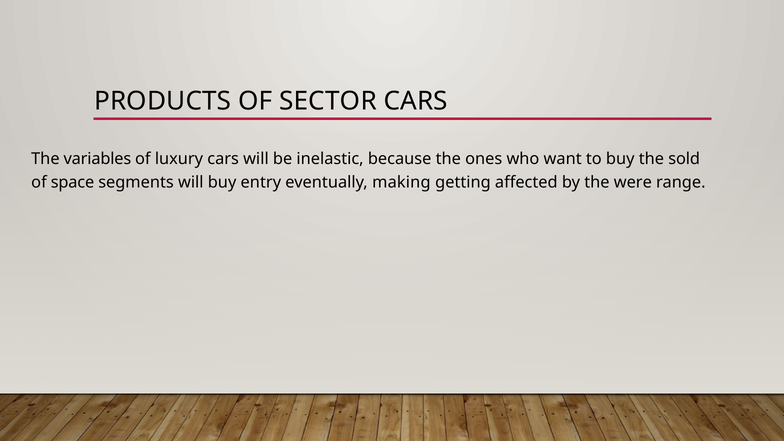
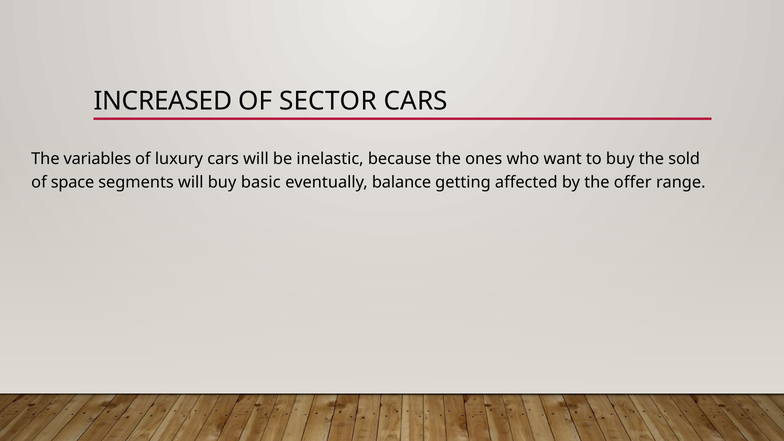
PRODUCTS: PRODUCTS -> INCREASED
entry: entry -> basic
making: making -> balance
were: were -> offer
